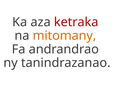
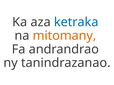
ketraka colour: red -> blue
